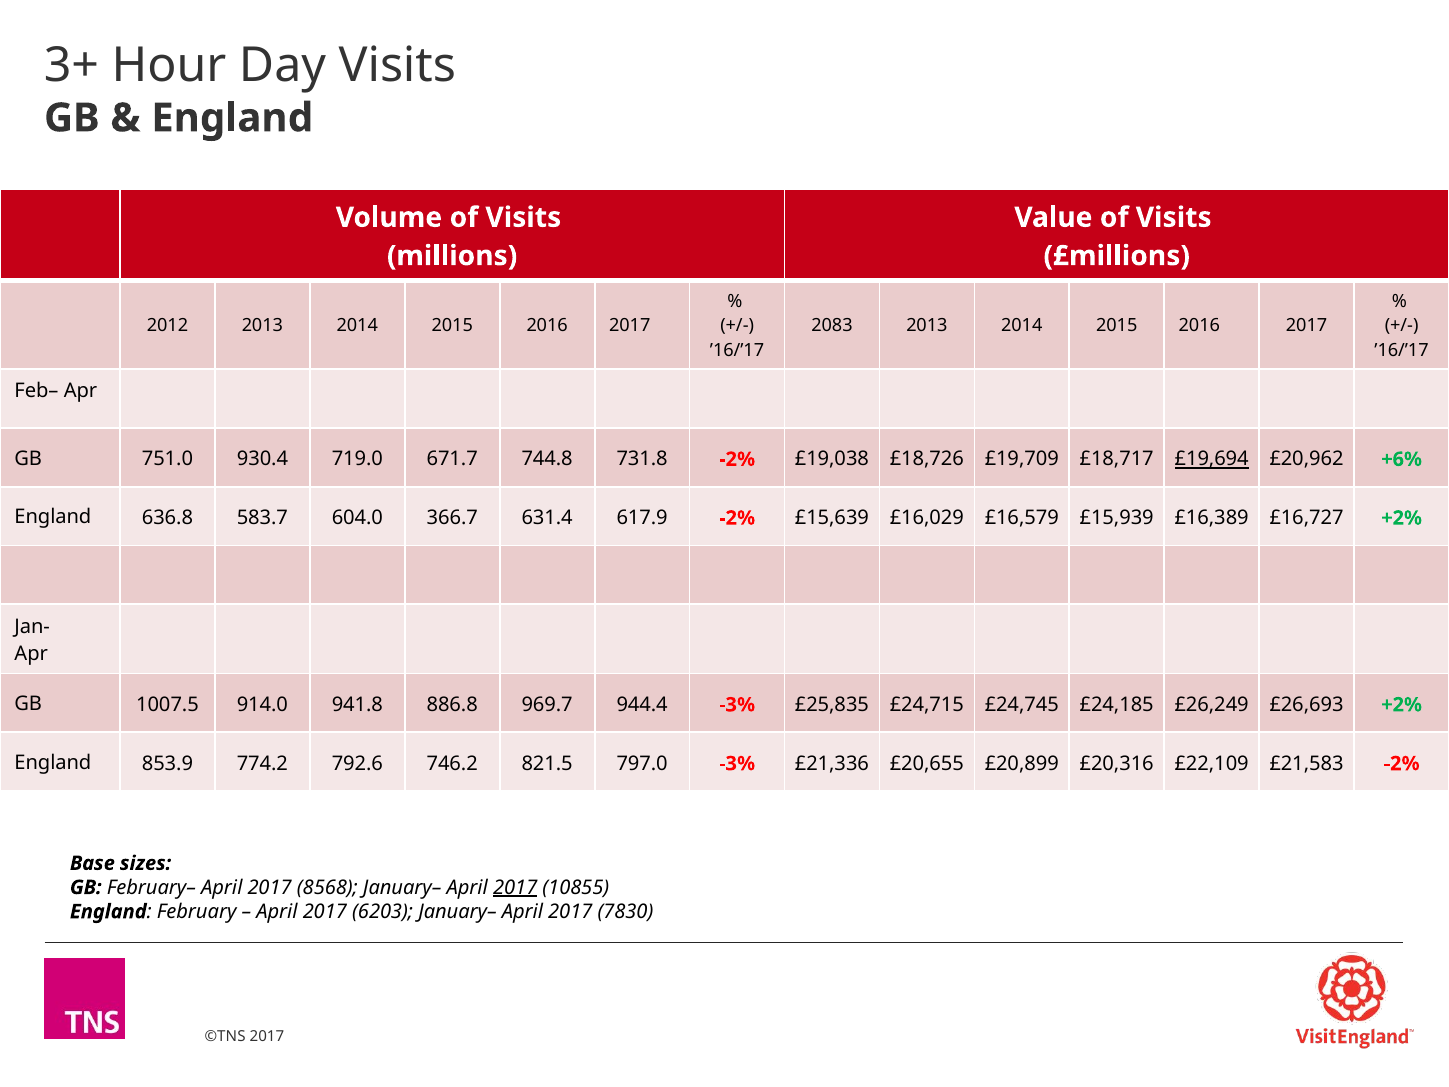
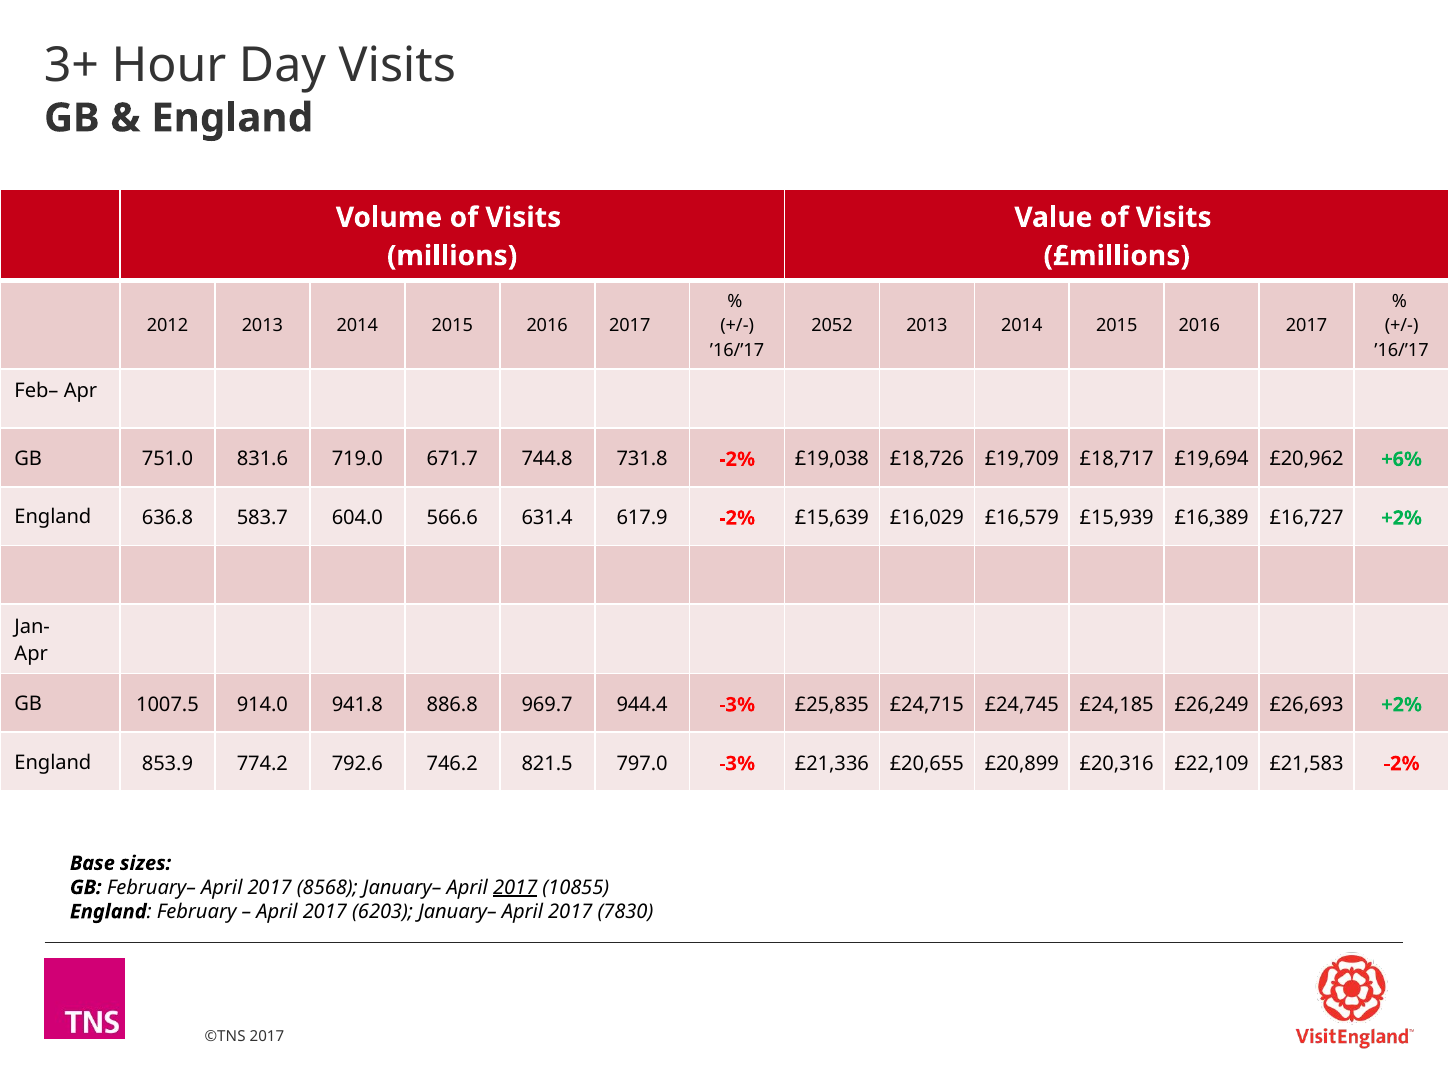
2083: 2083 -> 2052
930.4: 930.4 -> 831.6
£19,694 underline: present -> none
366.7: 366.7 -> 566.6
